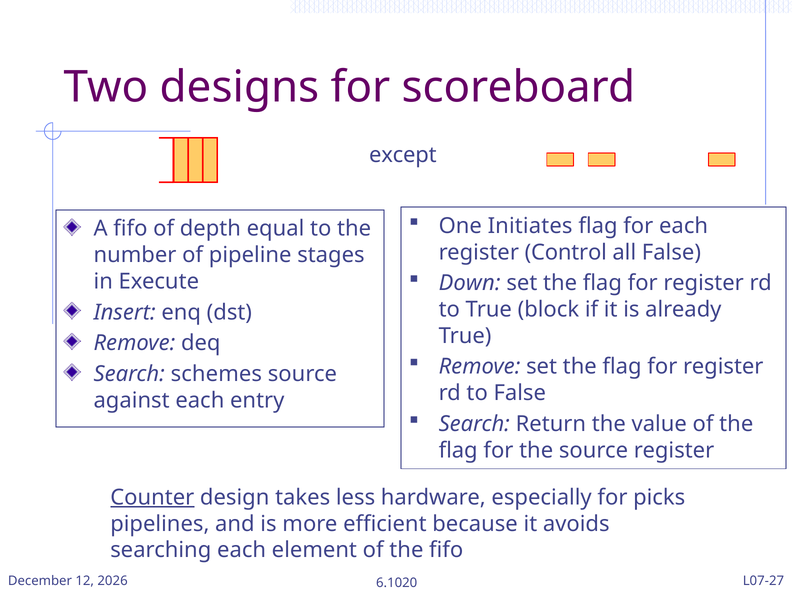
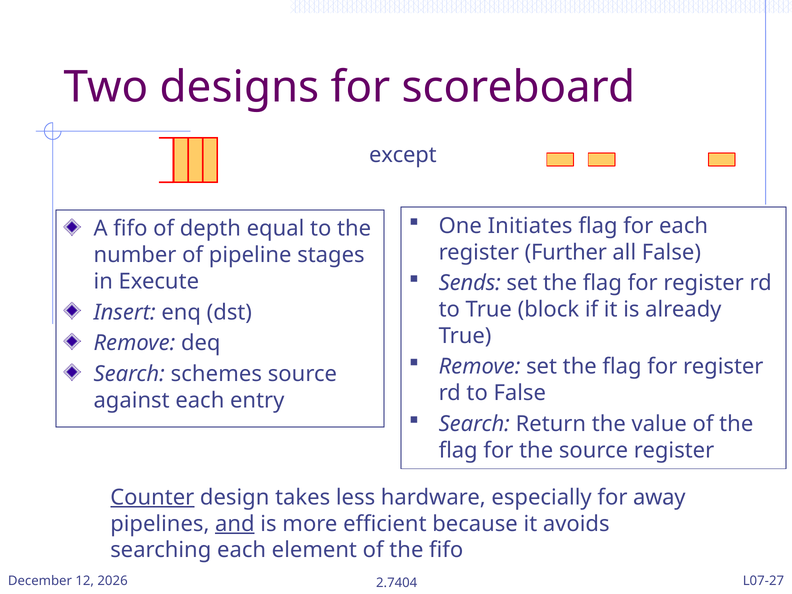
Control: Control -> Further
Down: Down -> Sends
picks: picks -> away
and underline: none -> present
6.1020: 6.1020 -> 2.7404
